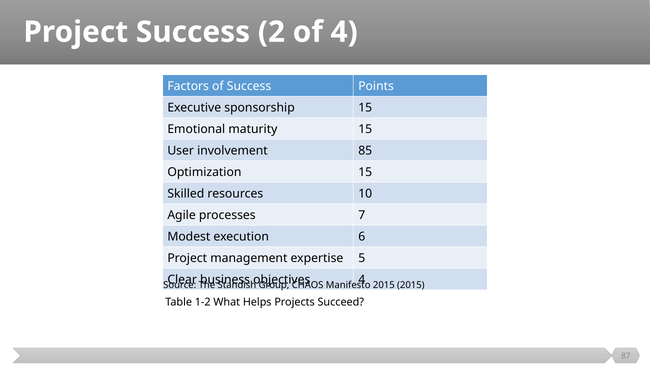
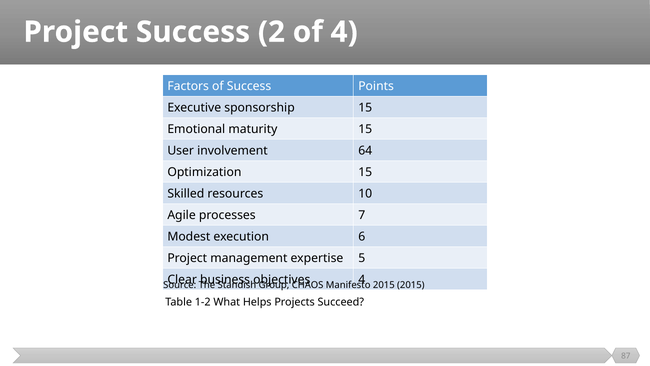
85: 85 -> 64
